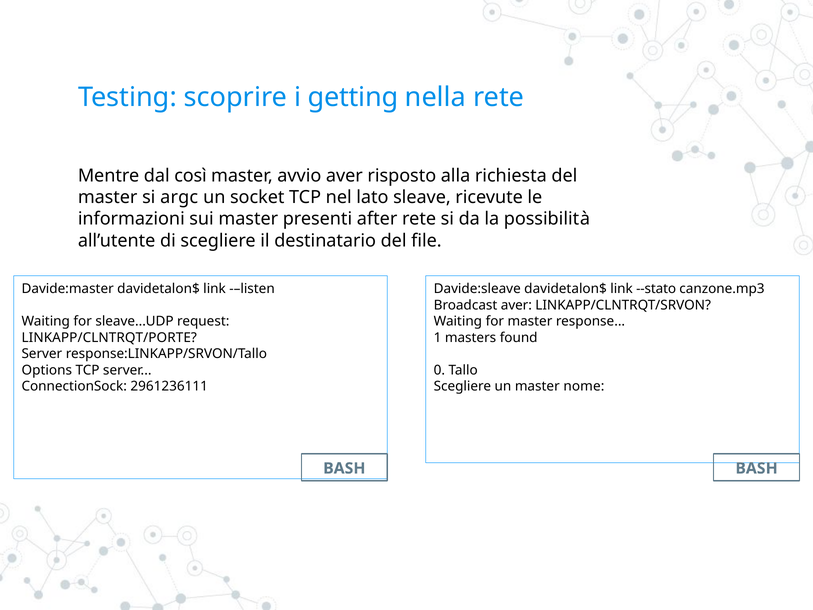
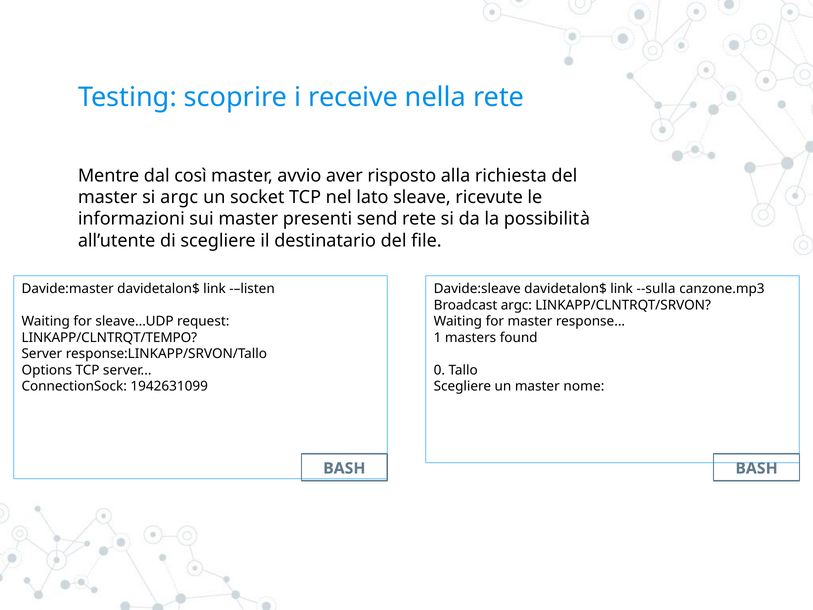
getting: getting -> receive
after: after -> send
--stato: --stato -> --sulla
Broadcast aver: aver -> argc
LINKAPP/CLNTRQT/PORTE: LINKAPP/CLNTRQT/PORTE -> LINKAPP/CLNTRQT/TEMPO
2961236111: 2961236111 -> 1942631099
